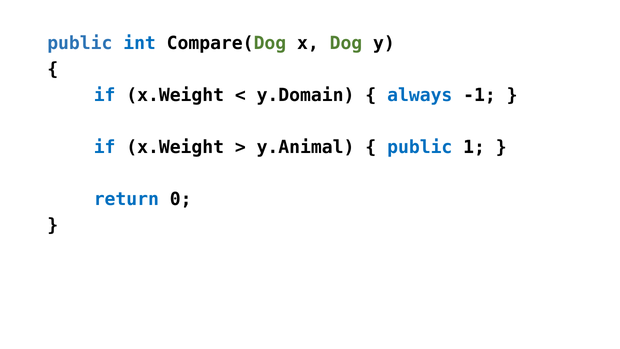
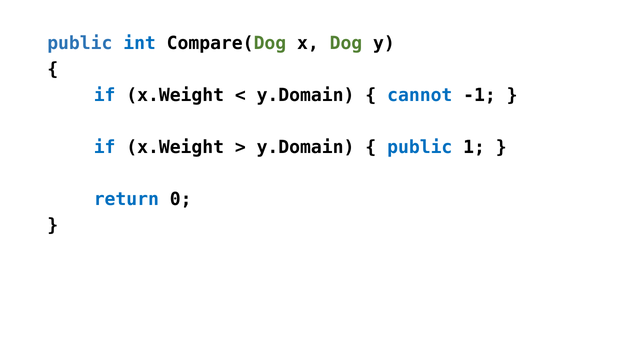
always: always -> cannot
y.Animal at (306, 147): y.Animal -> y.Domain
